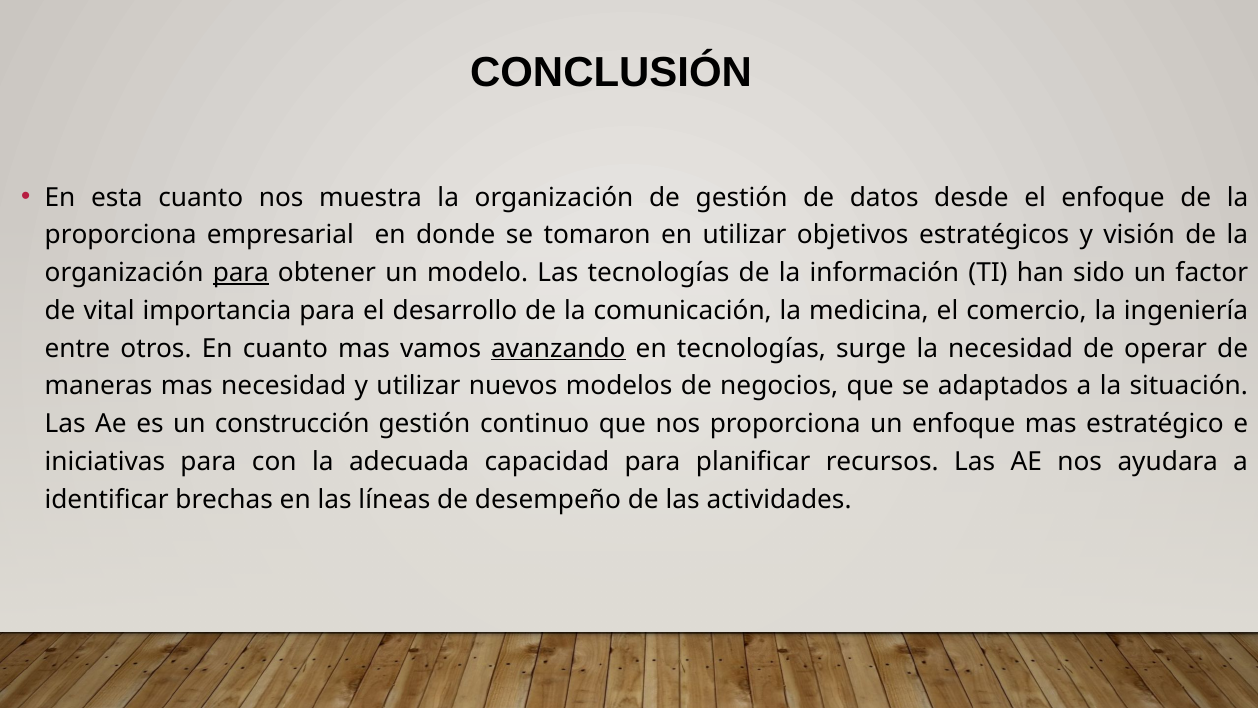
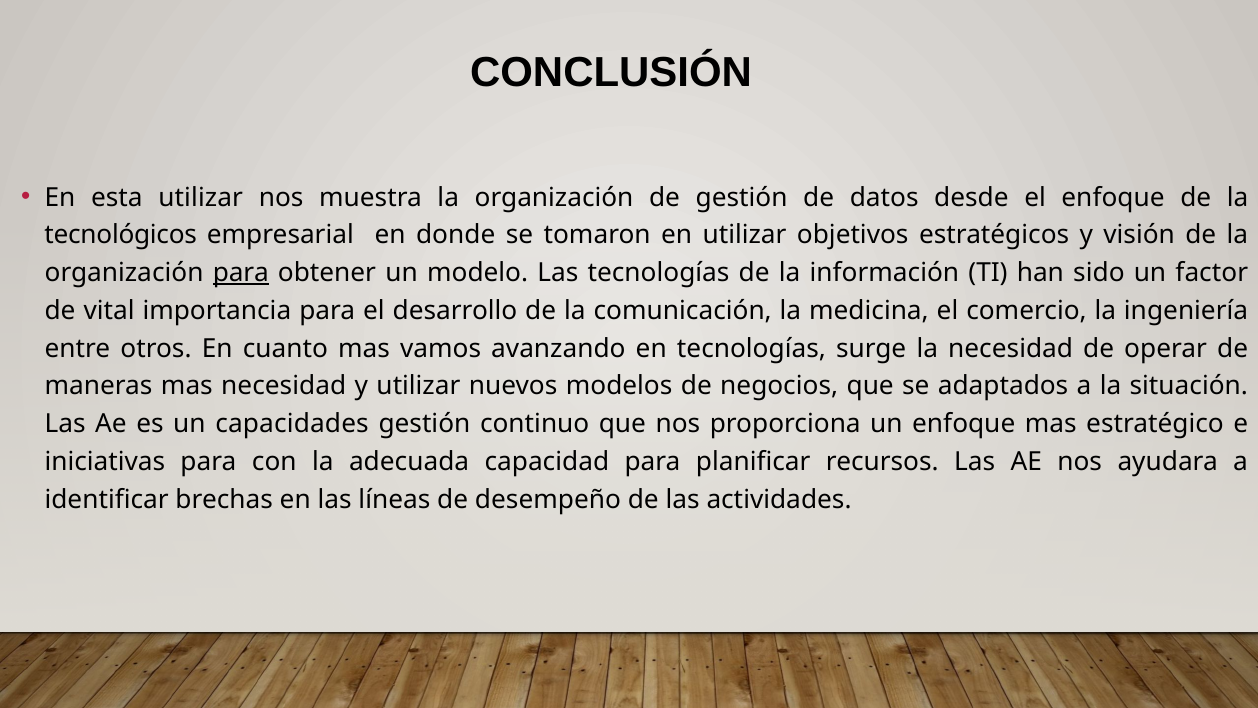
esta cuanto: cuanto -> utilizar
proporciona at (121, 235): proporciona -> tecnológicos
avanzando underline: present -> none
construcción: construcción -> capacidades
